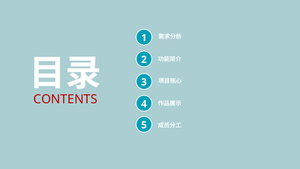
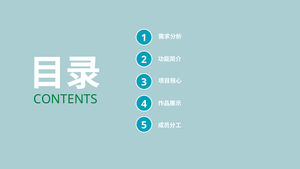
CONTENTS colour: red -> green
